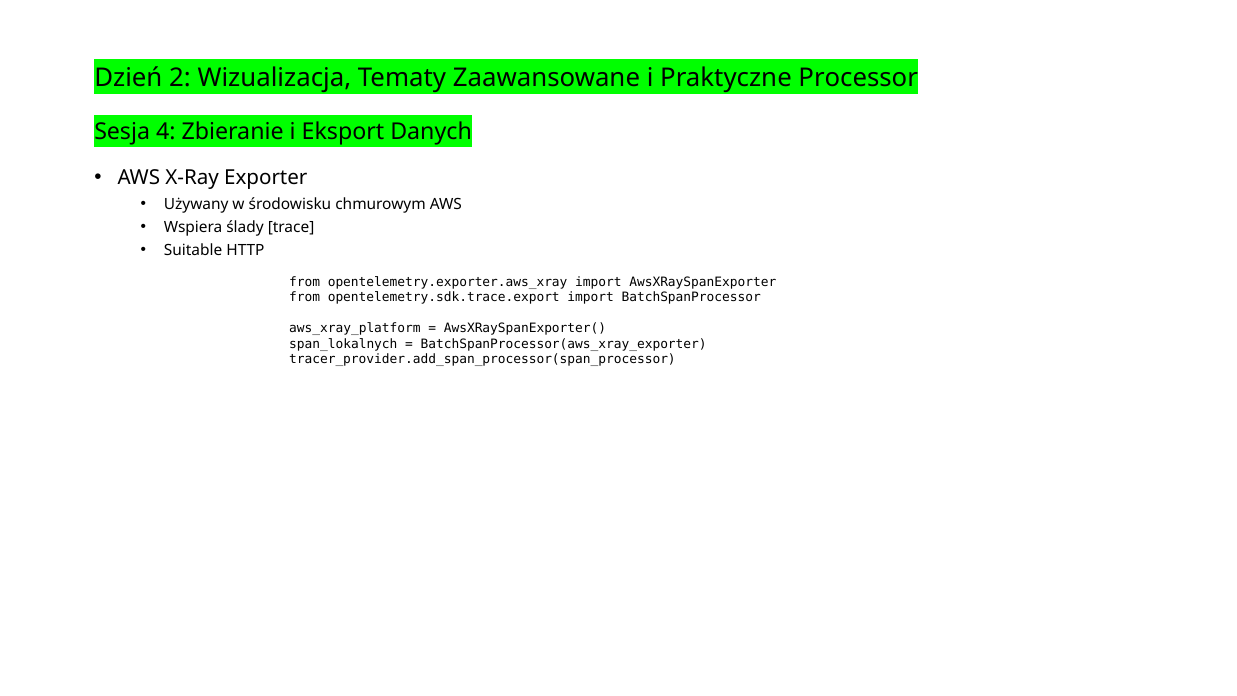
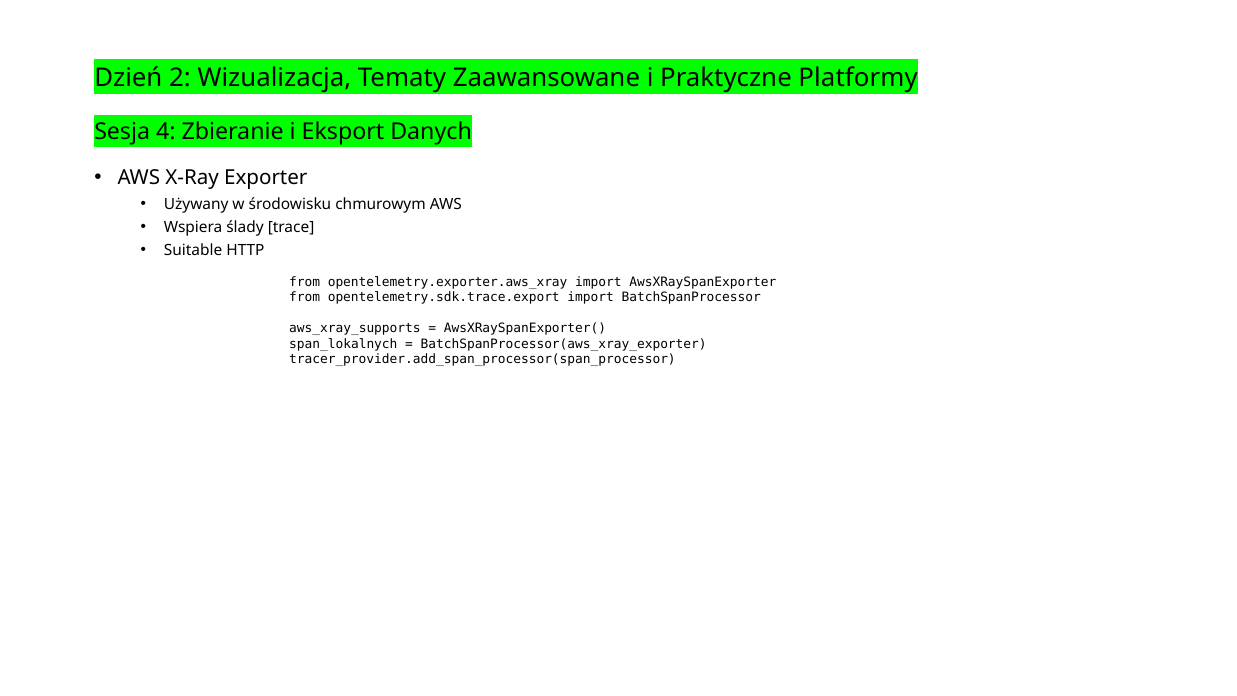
Processor: Processor -> Platformy
aws_xray_platform: aws_xray_platform -> aws_xray_supports
